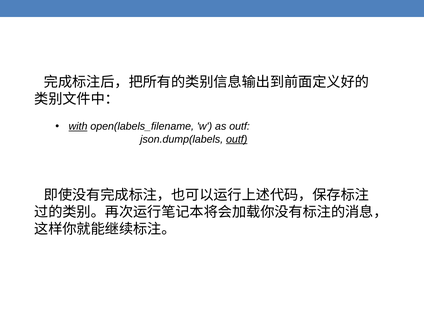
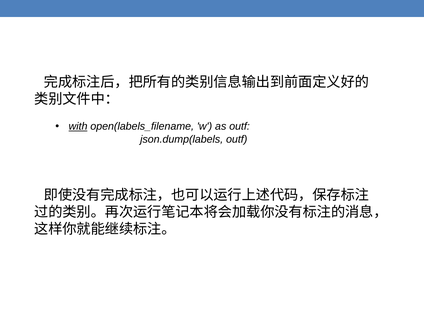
outf at (237, 139) underline: present -> none
